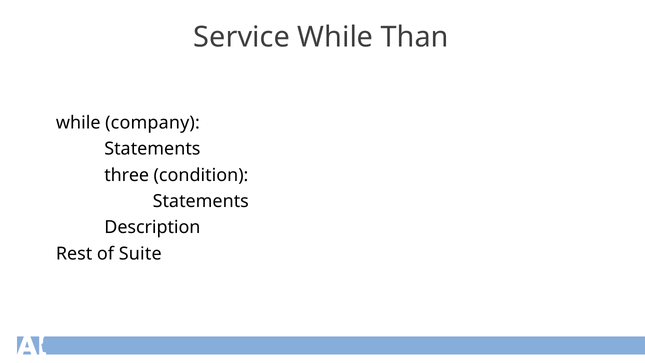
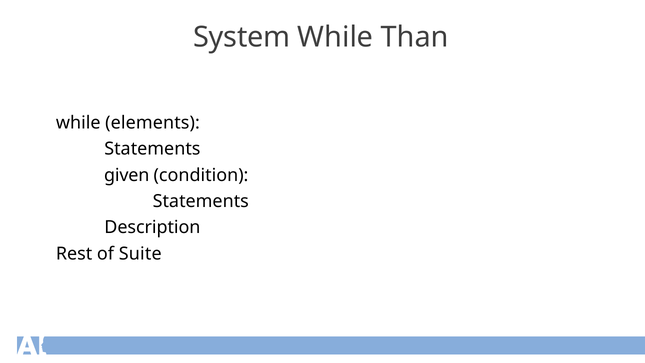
Service: Service -> System
company: company -> elements
three: three -> given
